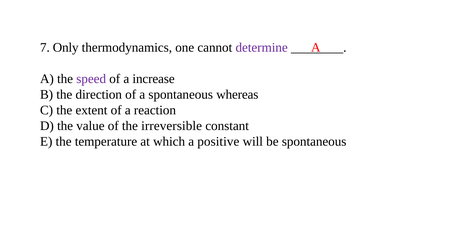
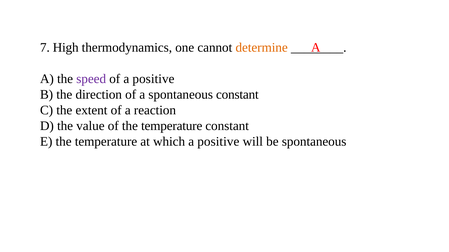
Only: Only -> High
determine colour: purple -> orange
of a increase: increase -> positive
spontaneous whereas: whereas -> constant
of the irreversible: irreversible -> temperature
